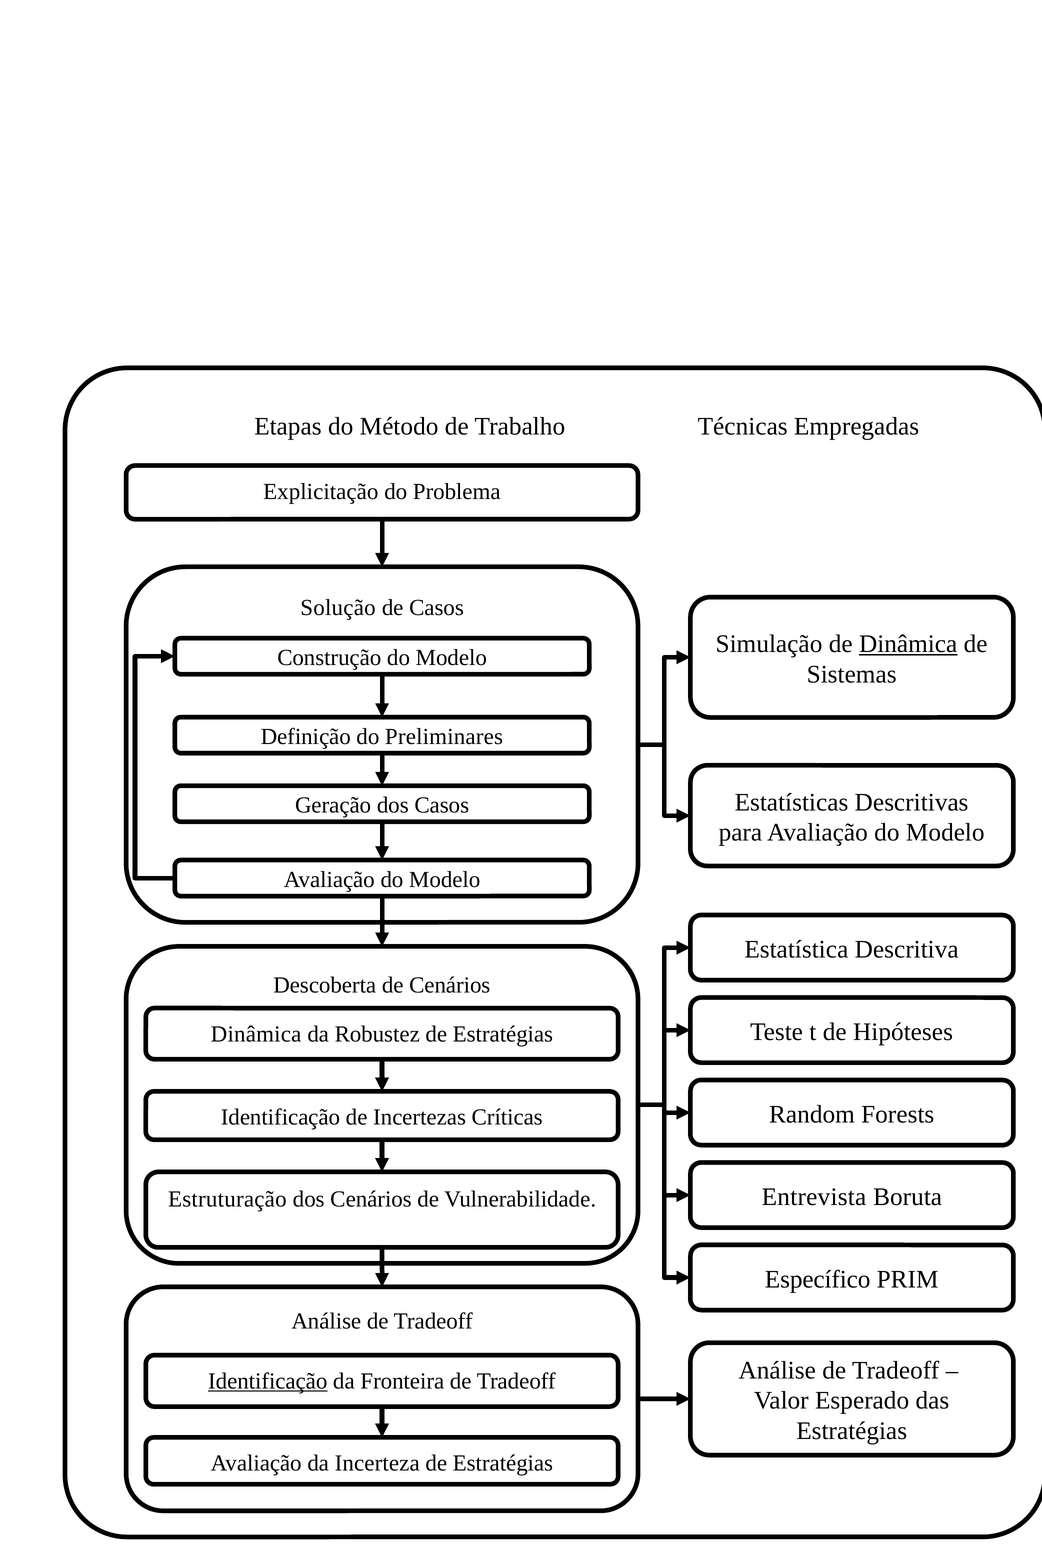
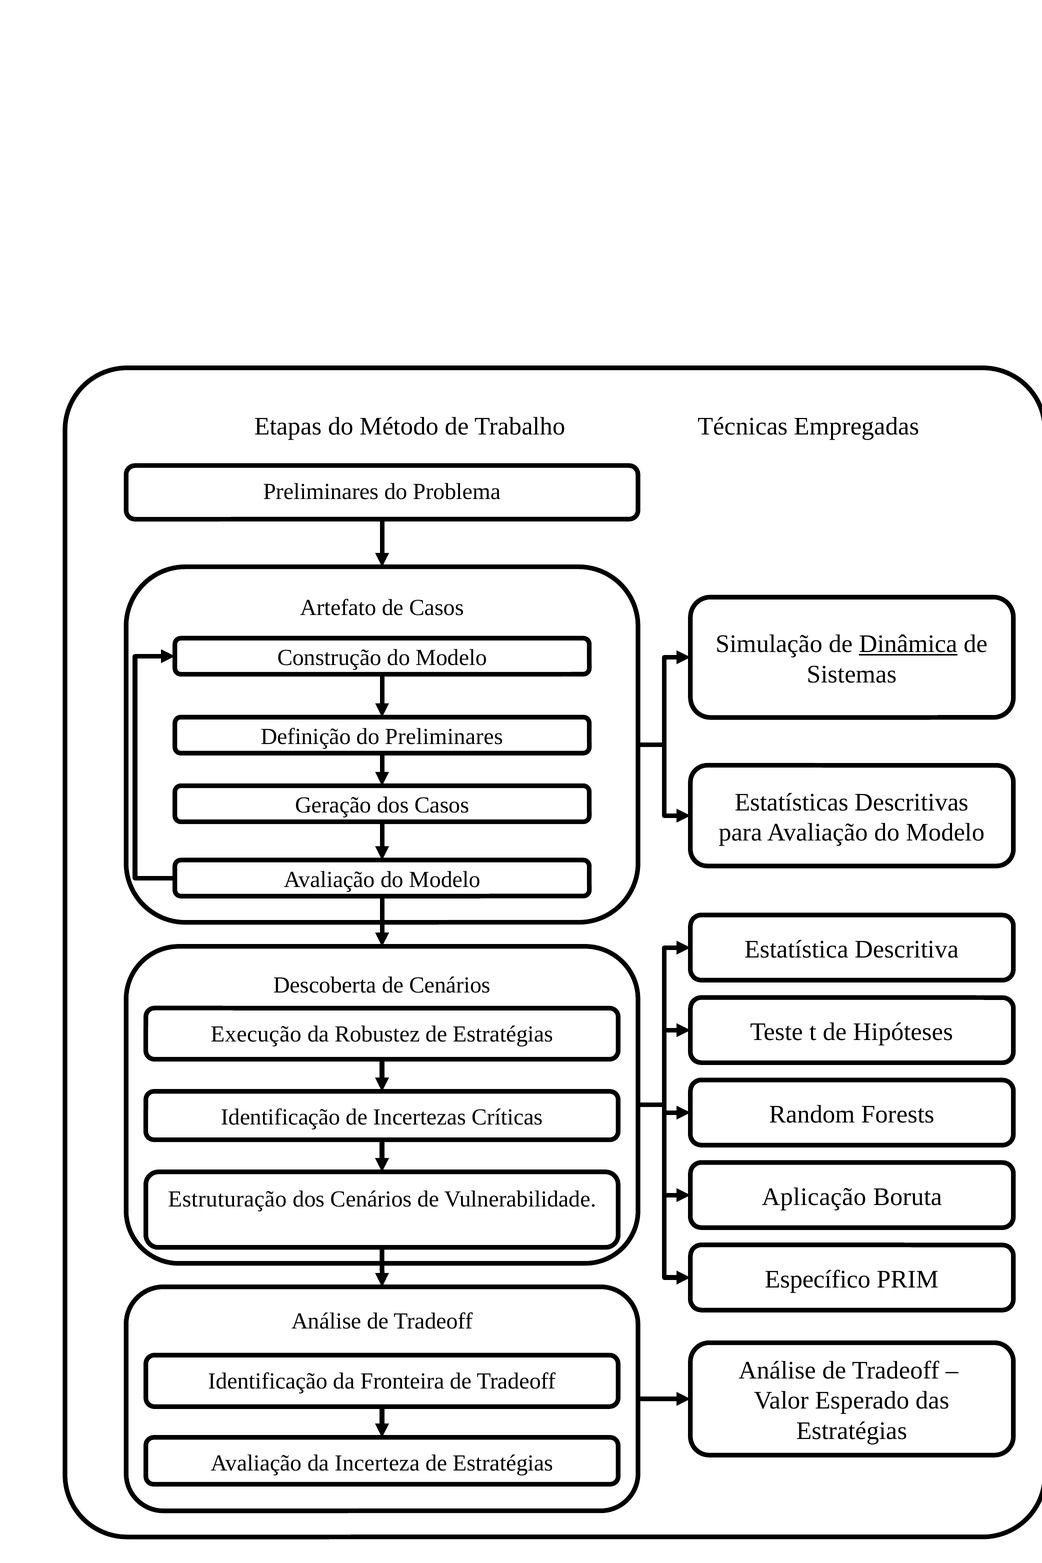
Explicitação at (321, 492): Explicitação -> Preliminares
Solução: Solução -> Artefato
Dinâmica at (256, 1034): Dinâmica -> Execução
Entrevista: Entrevista -> Aplicação
Identificação at (268, 1381) underline: present -> none
